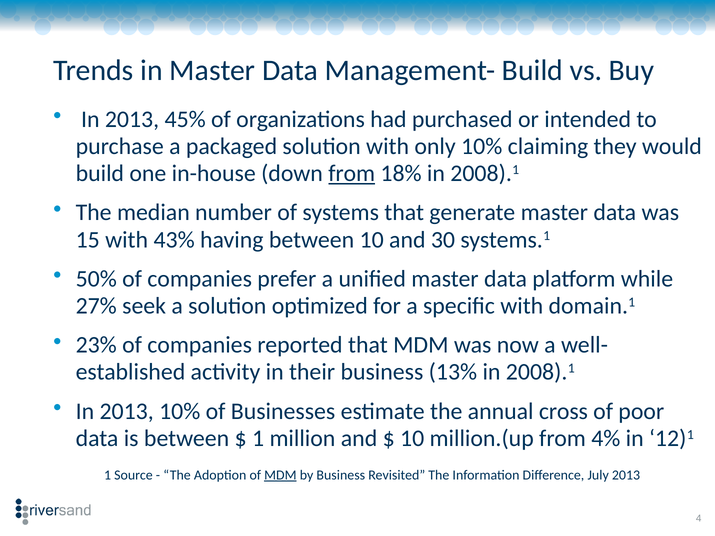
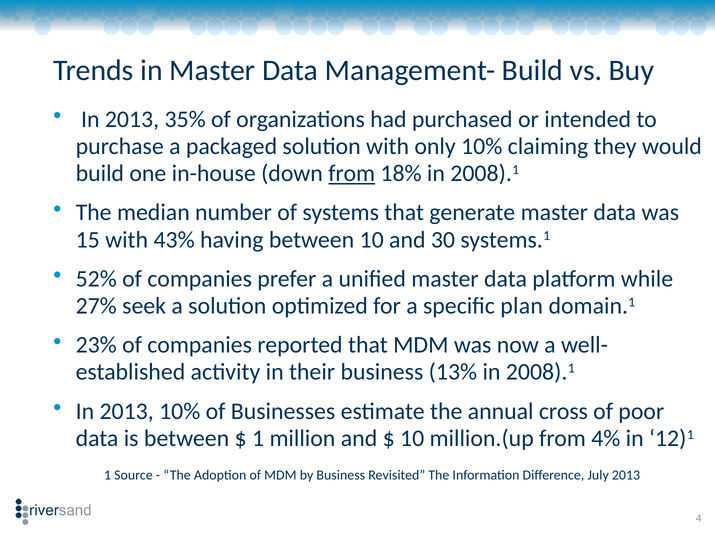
45%: 45% -> 35%
50%: 50% -> 52%
specific with: with -> plan
MDM at (280, 475) underline: present -> none
